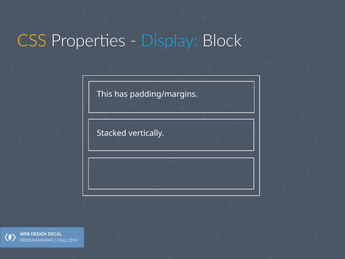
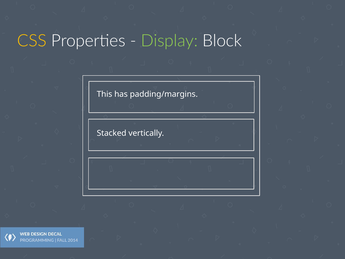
Display colour: light blue -> light green
